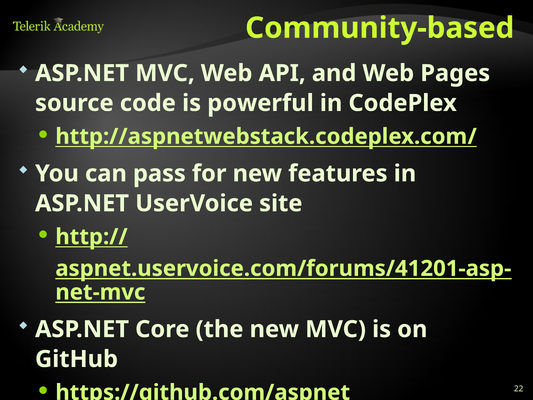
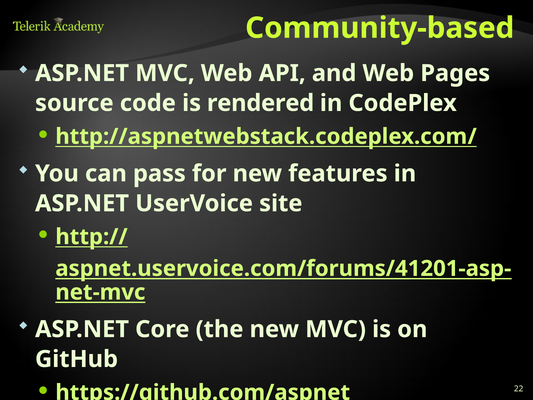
powerful: powerful -> rendered
